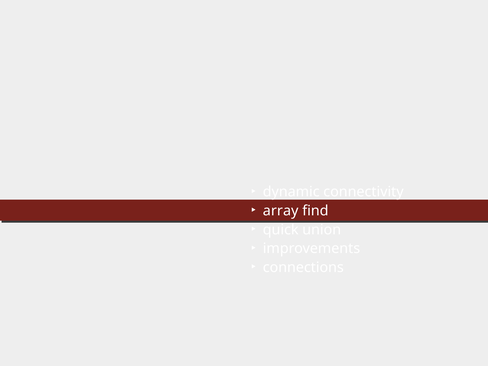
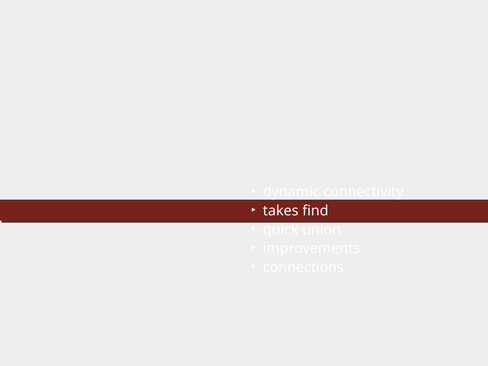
array: array -> takes
